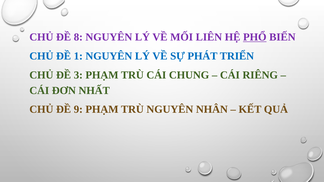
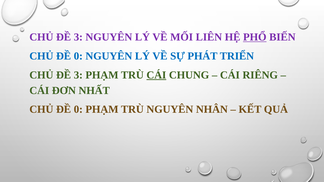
8 at (78, 37): 8 -> 3
1 at (78, 56): 1 -> 0
CÁI at (156, 75) underline: none -> present
9 at (78, 110): 9 -> 0
